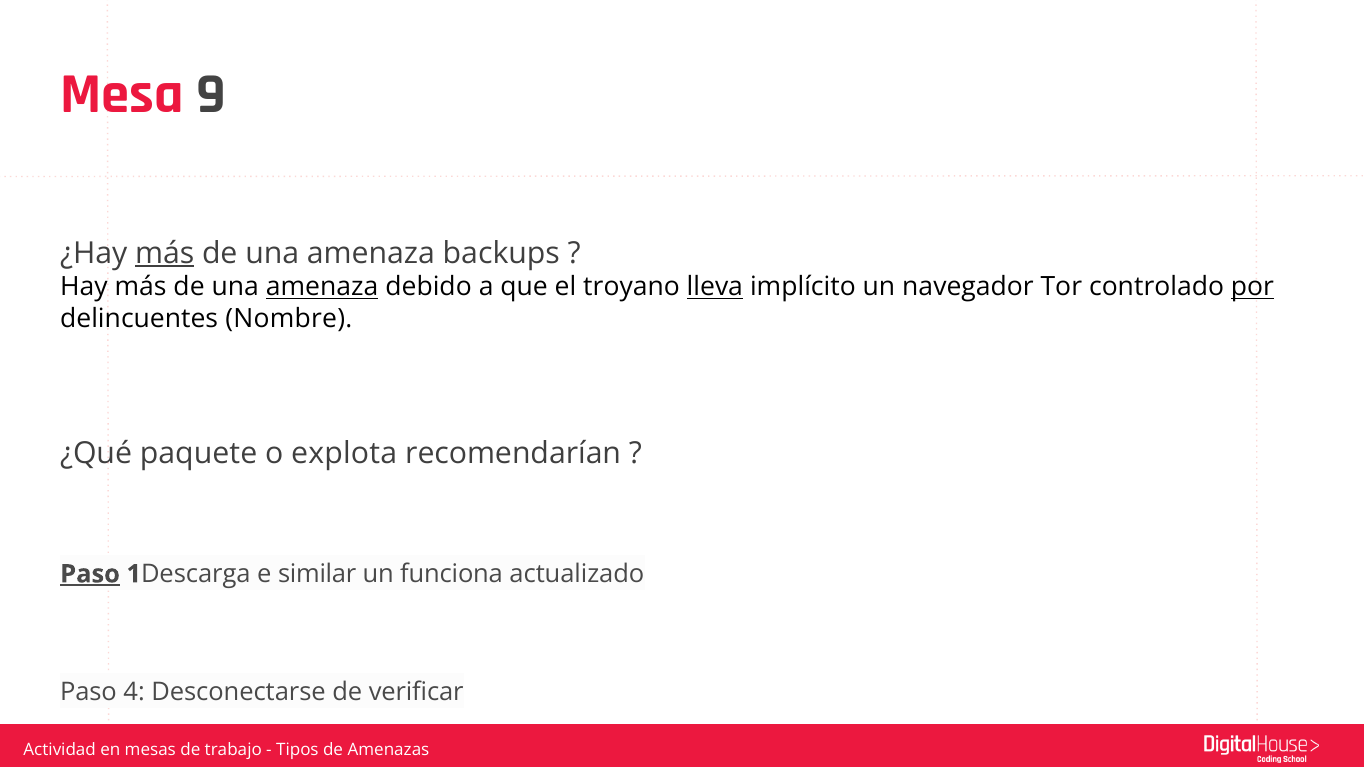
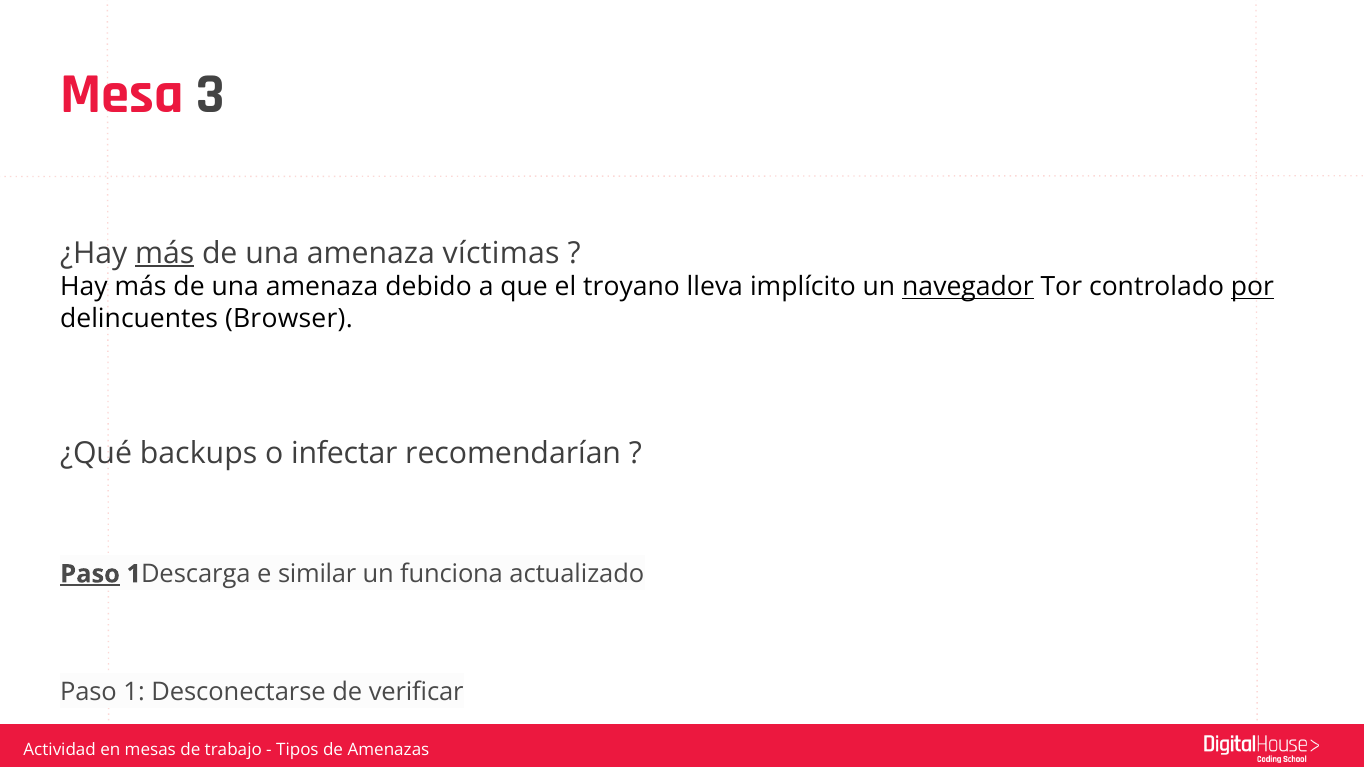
9: 9 -> 3
backups: backups -> víctimas
amenaza at (322, 287) underline: present -> none
lleva underline: present -> none
navegador underline: none -> present
Nombre: Nombre -> Browser
paquete: paquete -> backups
explota: explota -> infectar
4: 4 -> 1
